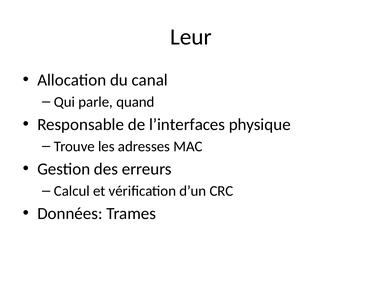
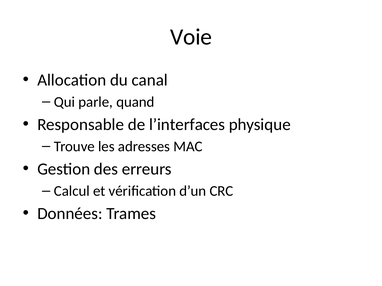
Leur: Leur -> Voie
